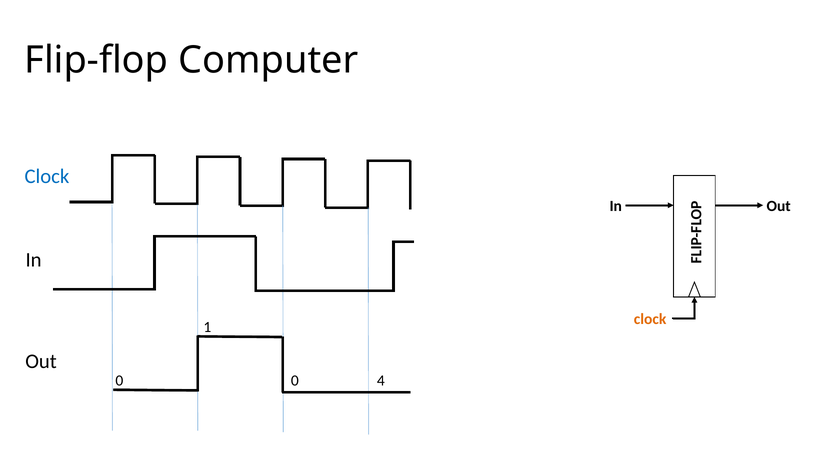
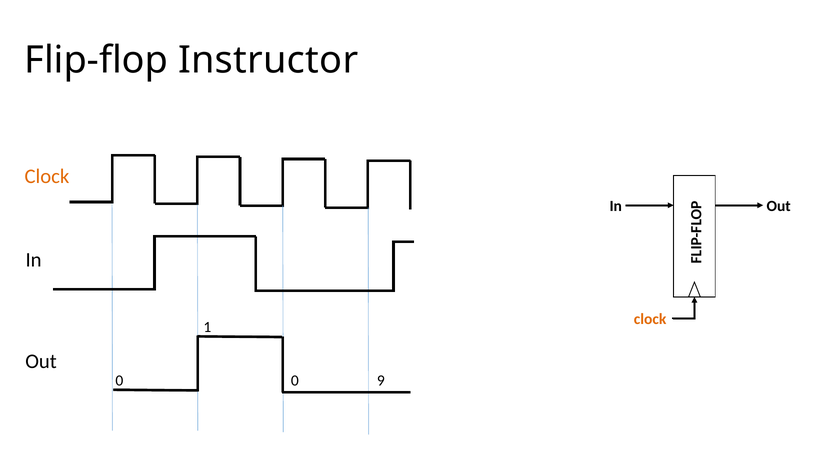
Computer: Computer -> Instructor
Clock at (47, 176) colour: blue -> orange
4: 4 -> 9
